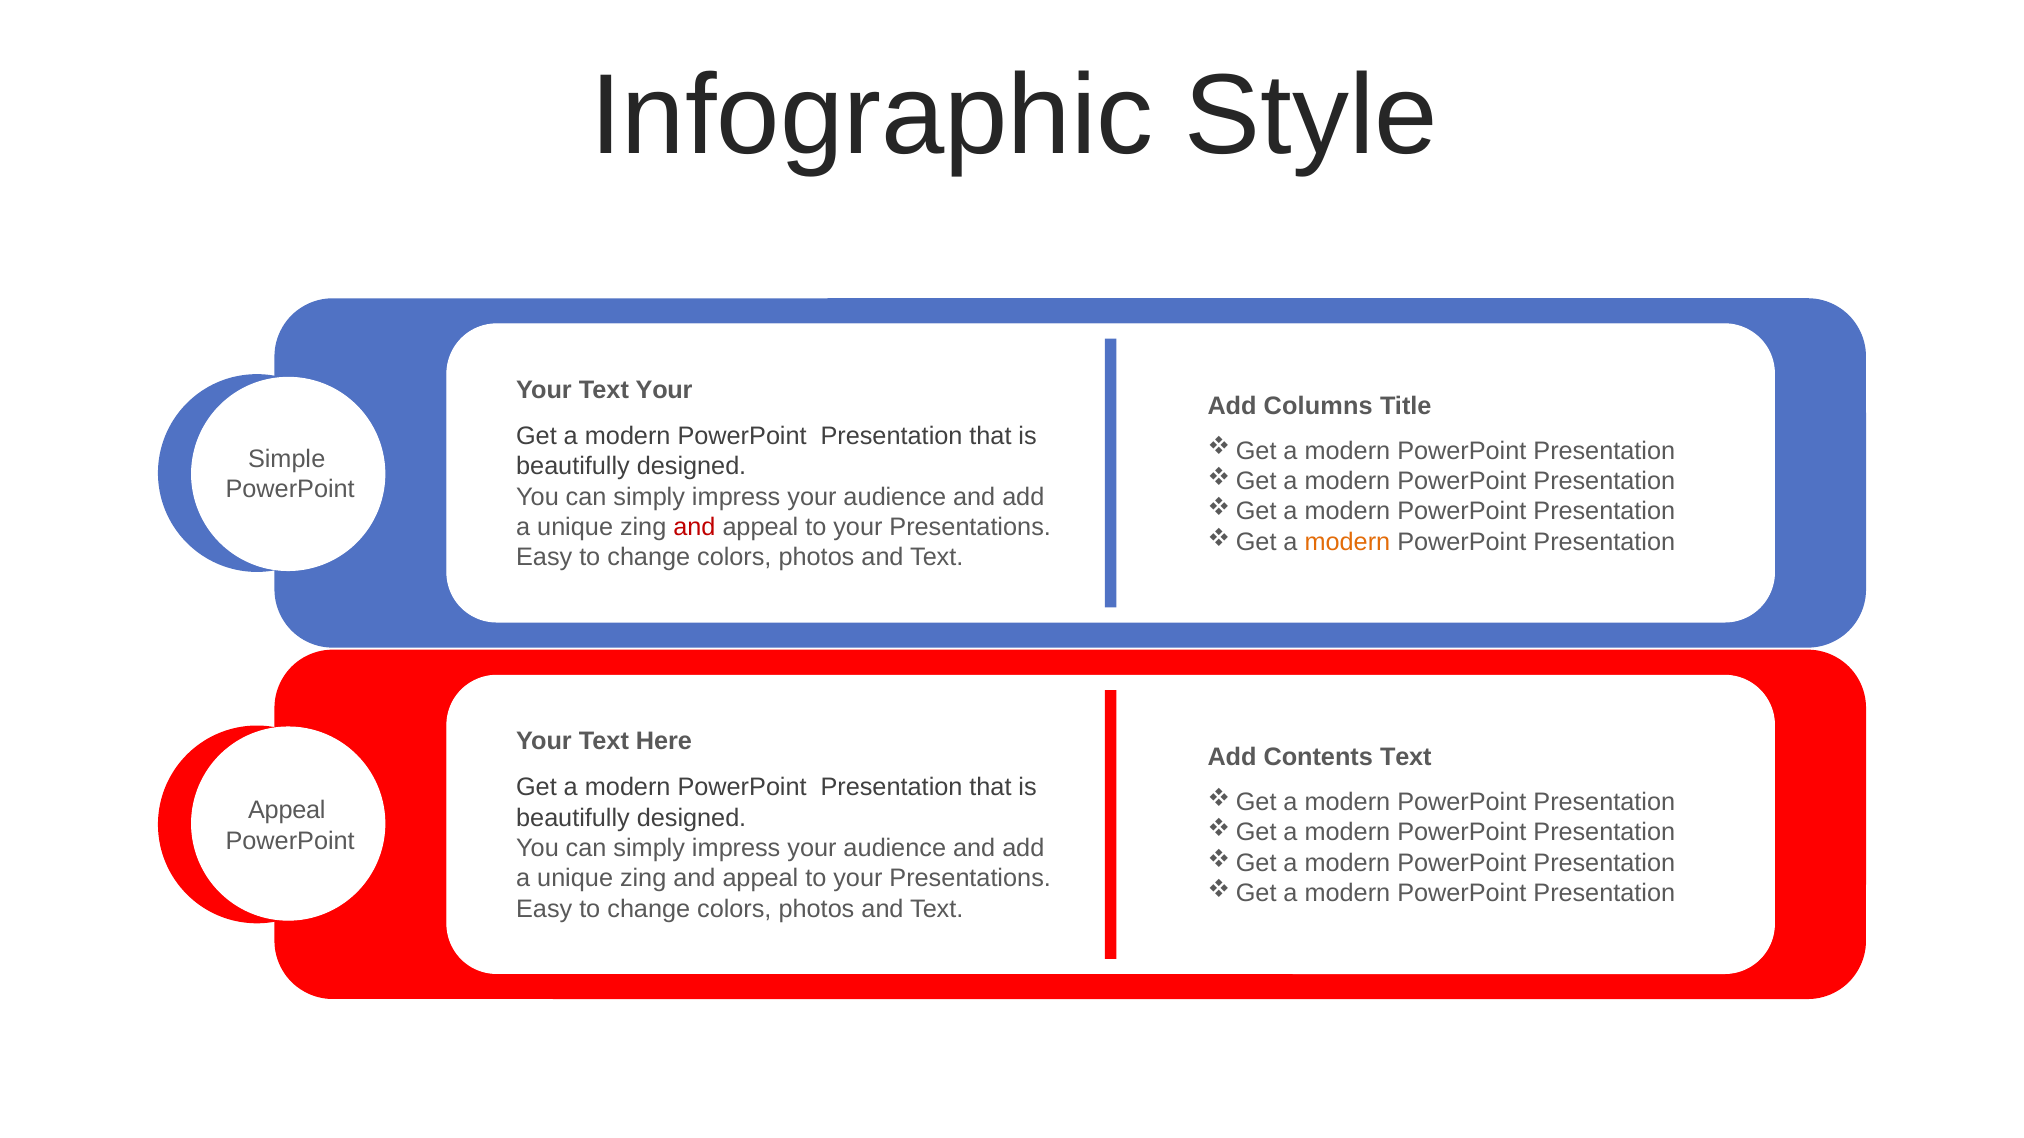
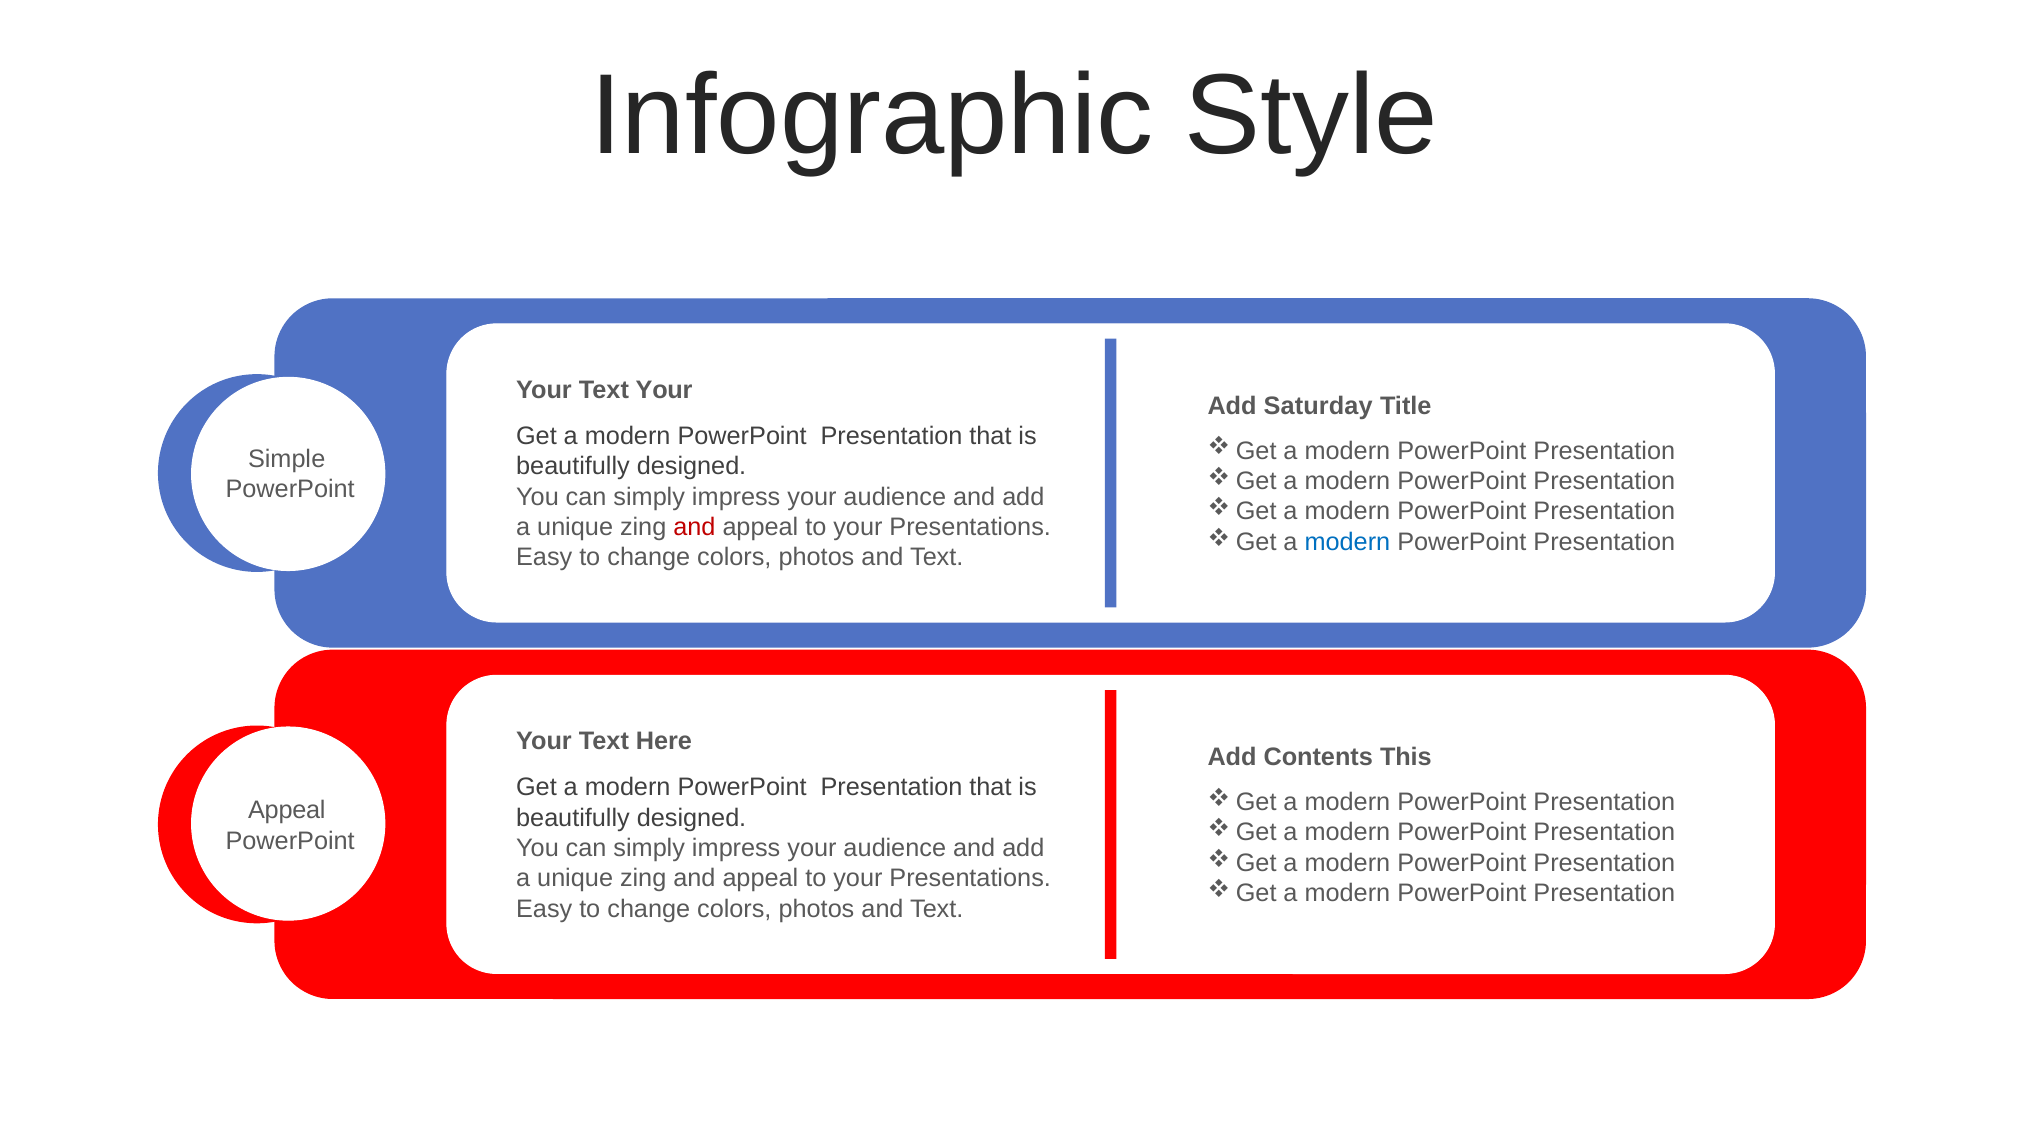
Columns: Columns -> Saturday
modern at (1347, 542) colour: orange -> blue
Contents Text: Text -> This
